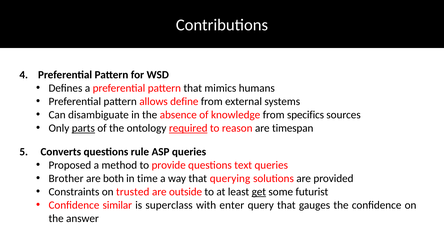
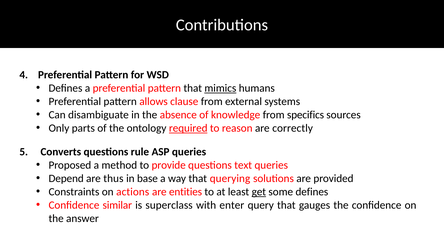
mimics underline: none -> present
define: define -> clause
parts underline: present -> none
timespan: timespan -> correctly
Brother: Brother -> Depend
both: both -> thus
time: time -> base
trusted: trusted -> actions
outside: outside -> entities
some futurist: futurist -> defines
